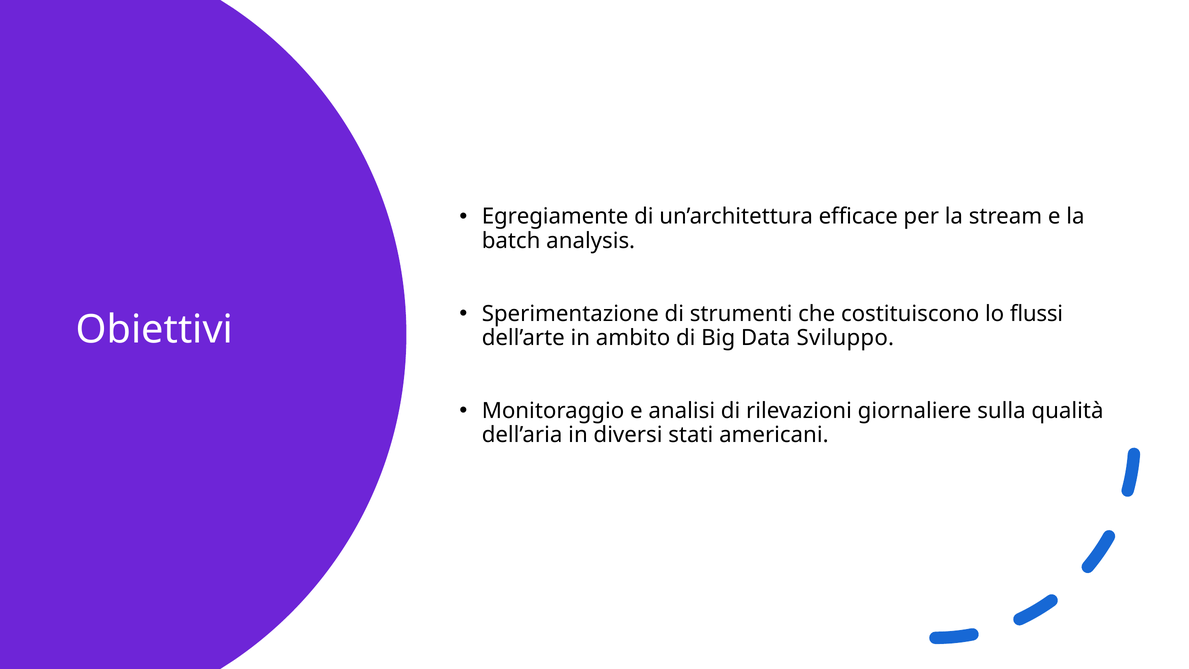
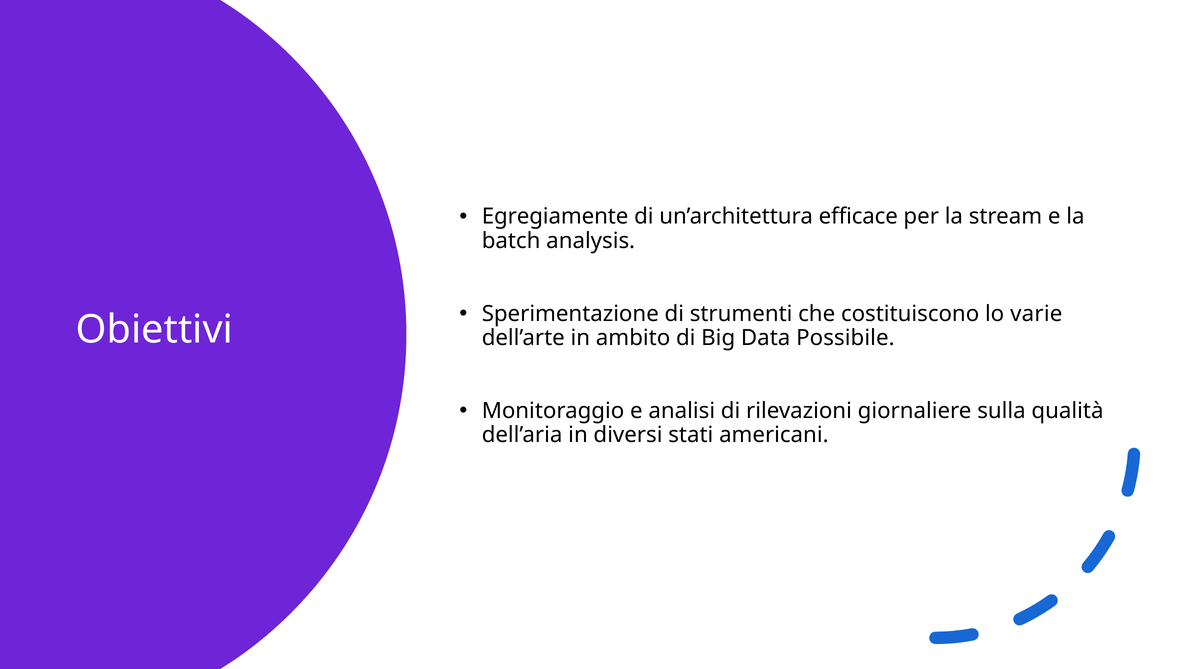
flussi: flussi -> varie
Sviluppo: Sviluppo -> Possibile
